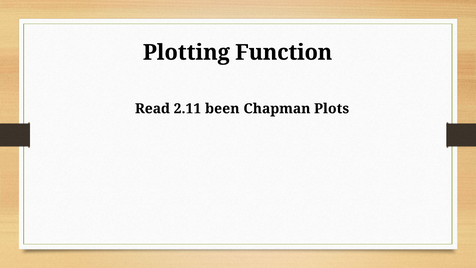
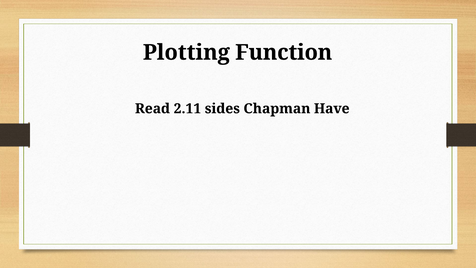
been: been -> sides
Plots: Plots -> Have
